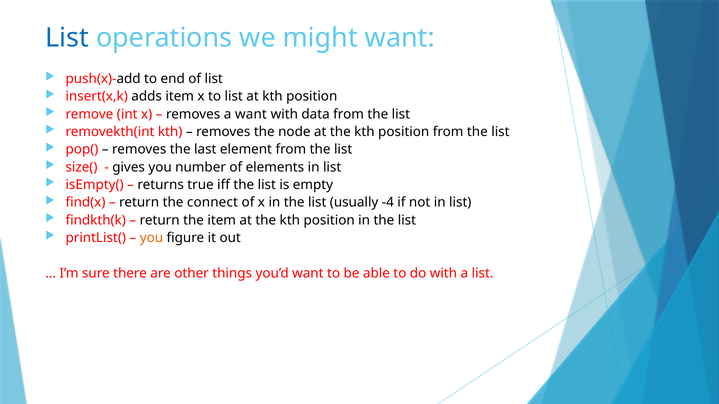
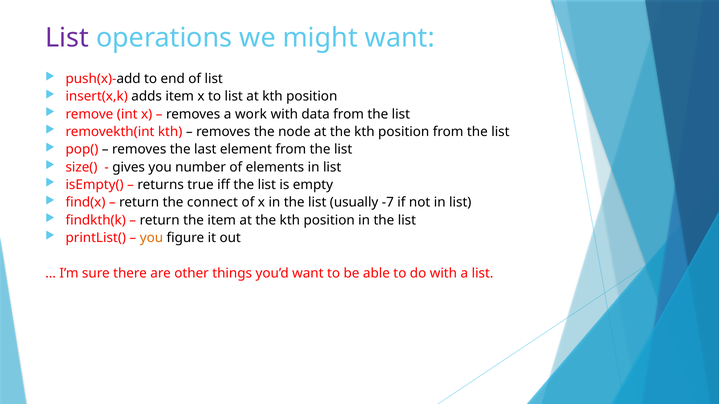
List at (67, 38) colour: blue -> purple
a want: want -> work
-4: -4 -> -7
